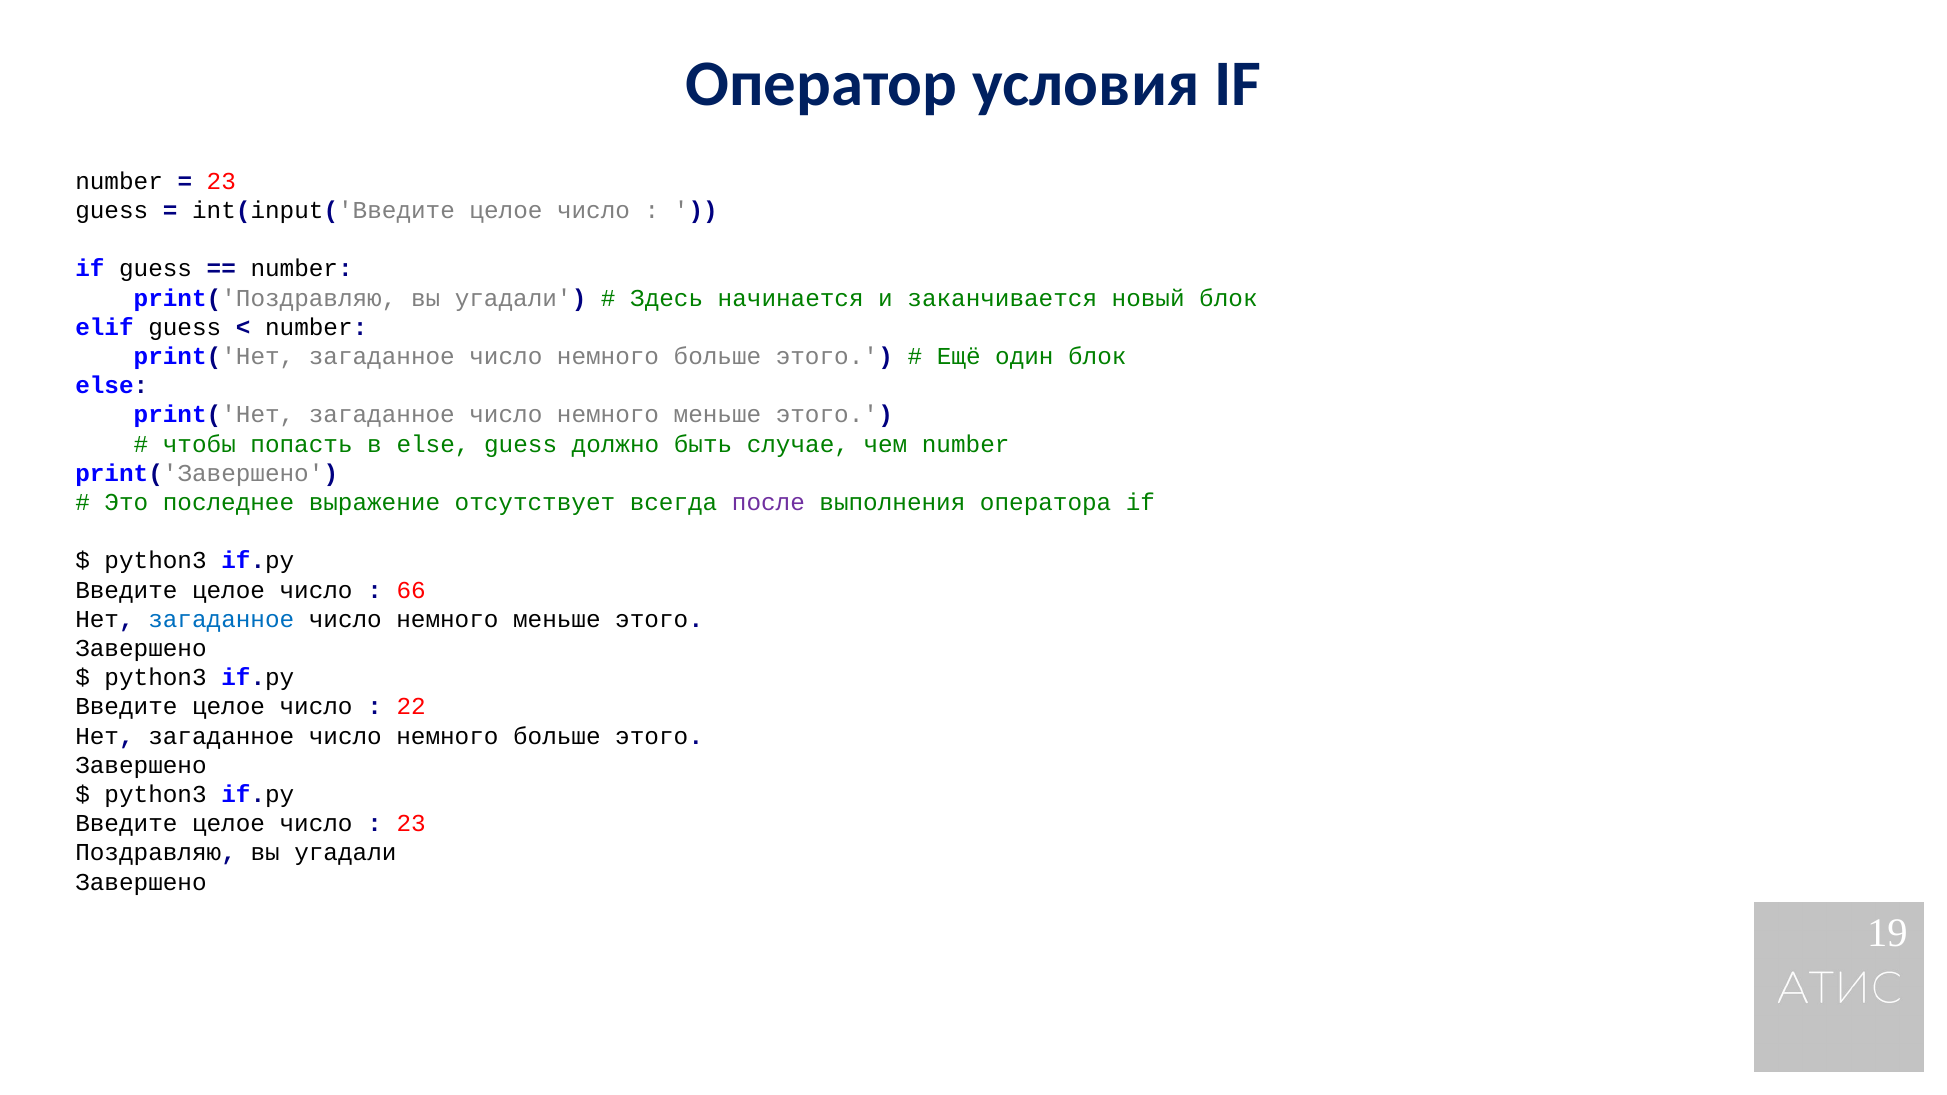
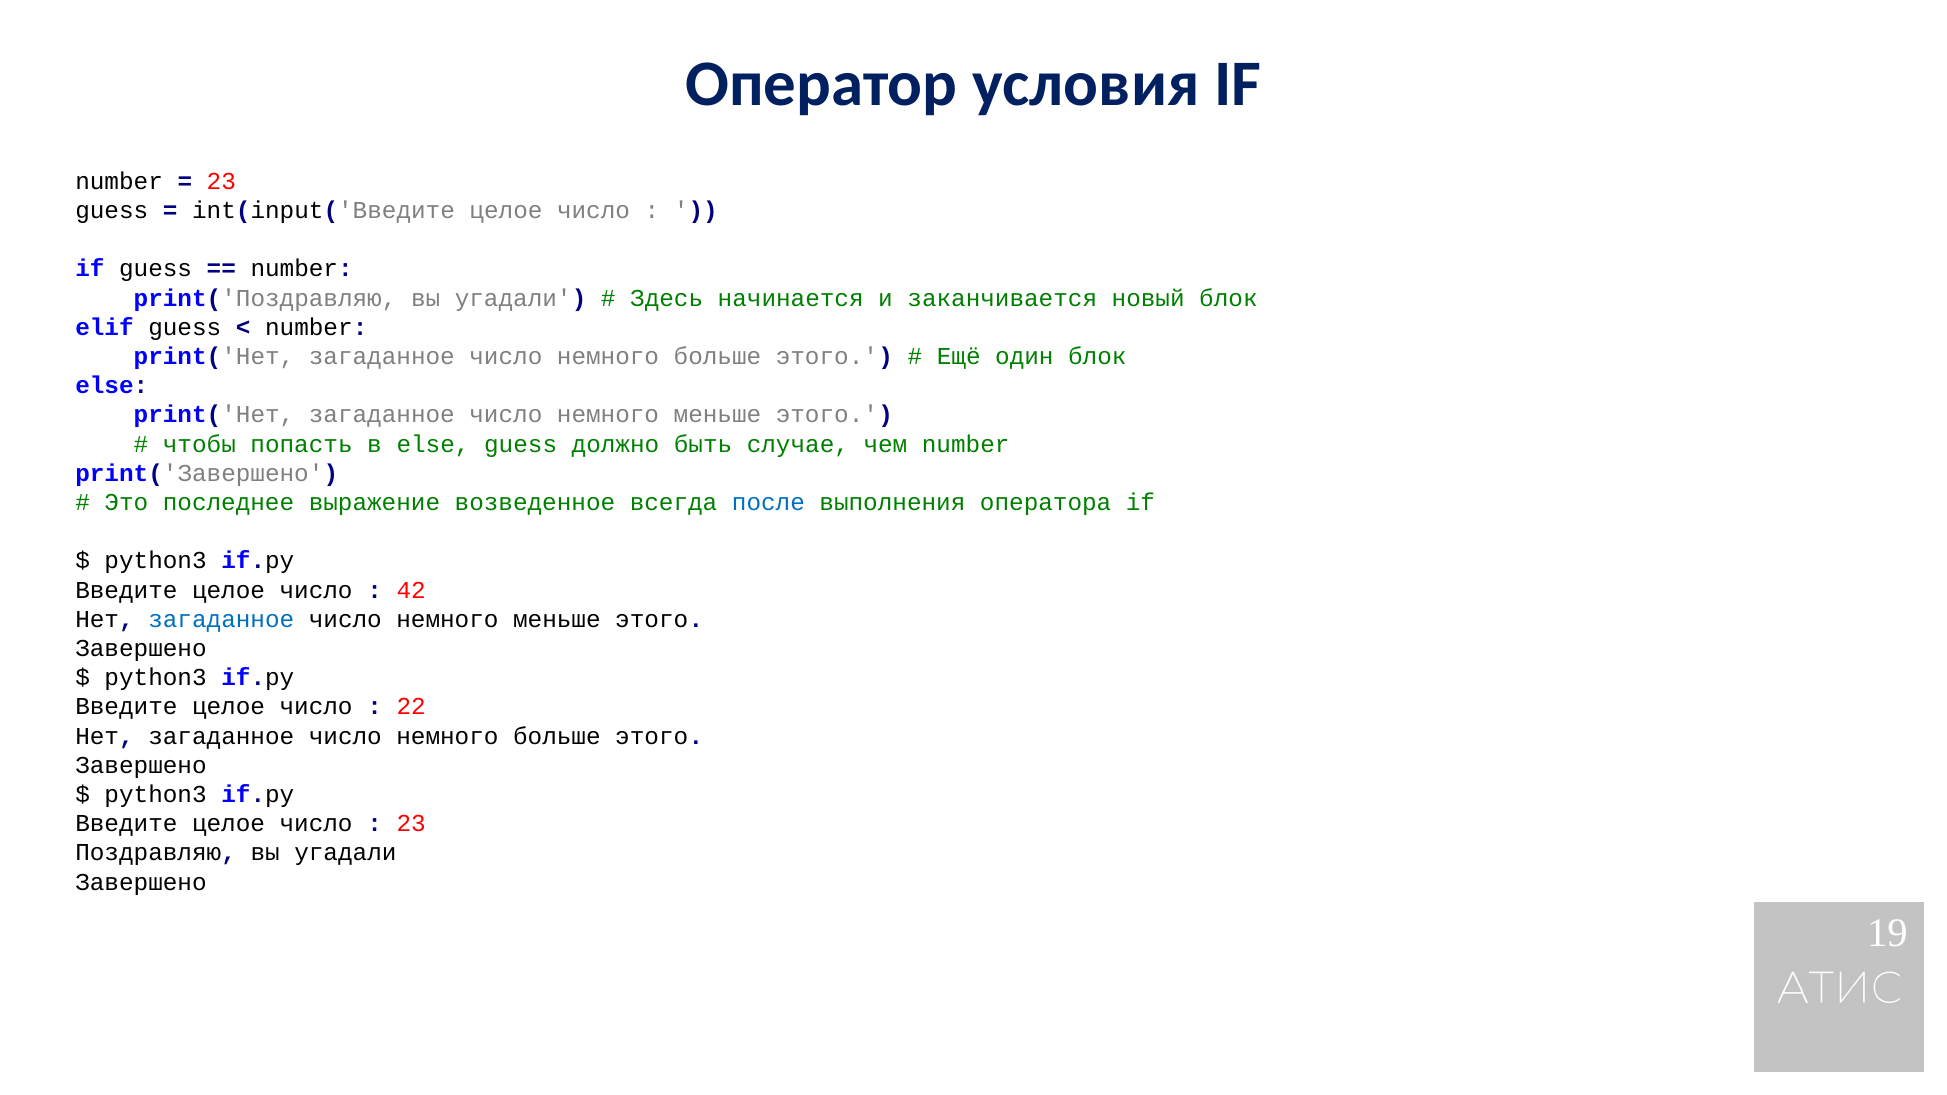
отсутствует: отсутствует -> возведенное
после colour: purple -> blue
66: 66 -> 42
